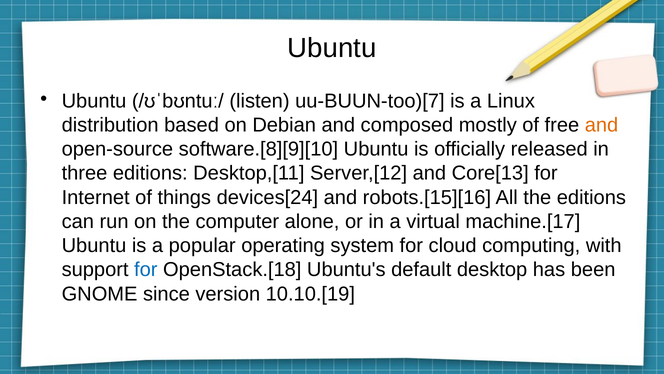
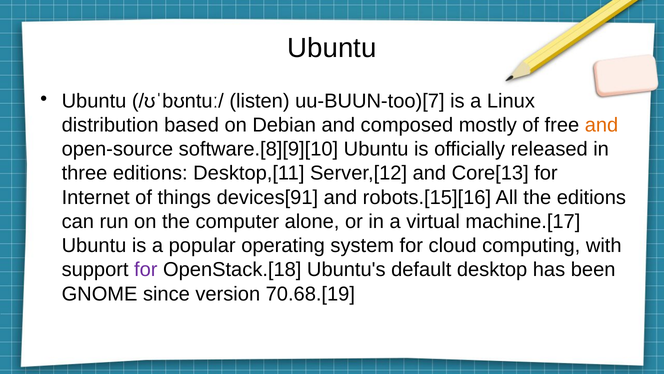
devices[24: devices[24 -> devices[91
for at (146, 269) colour: blue -> purple
10.10.[19: 10.10.[19 -> 70.68.[19
